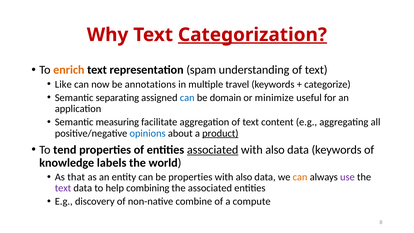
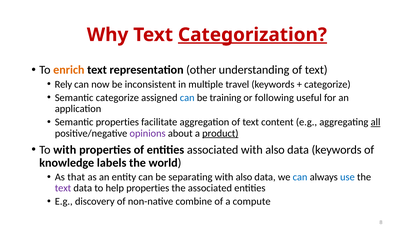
spam: spam -> other
Like: Like -> Rely
annotations: annotations -> inconsistent
Semantic separating: separating -> categorize
domain: domain -> training
minimize: minimize -> following
Semantic measuring: measuring -> properties
all underline: none -> present
opinions colour: blue -> purple
To tend: tend -> with
associated at (213, 150) underline: present -> none
be properties: properties -> separating
can at (300, 177) colour: orange -> blue
use colour: purple -> blue
help combining: combining -> properties
